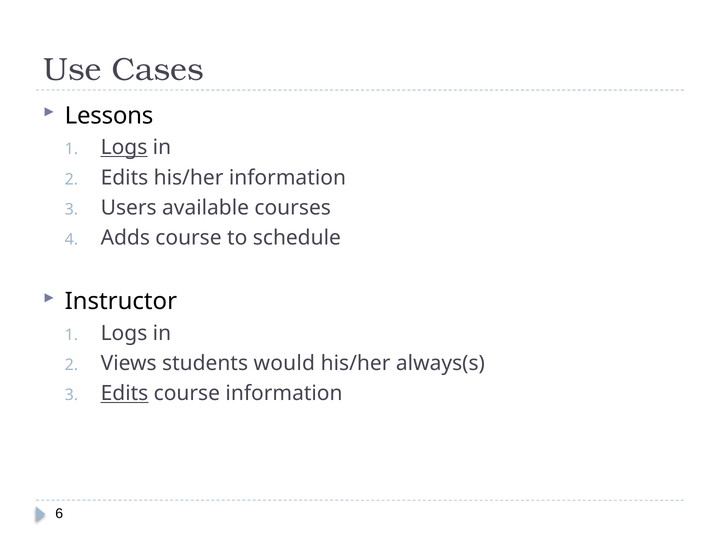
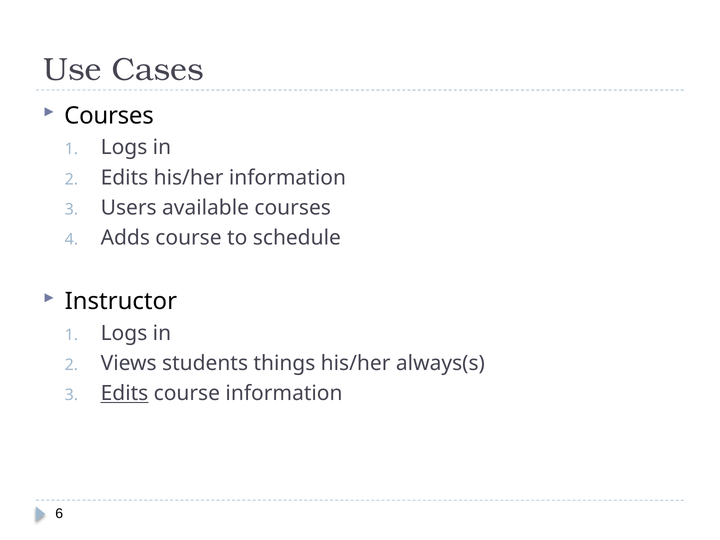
Lessons at (109, 116): Lessons -> Courses
Logs at (124, 147) underline: present -> none
would: would -> things
